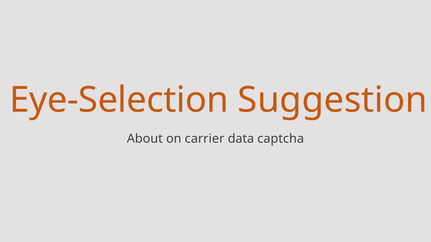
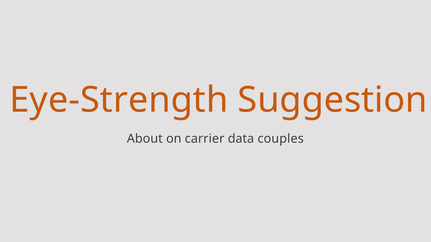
Eye-Selection: Eye-Selection -> Eye-Strength
captcha: captcha -> couples
